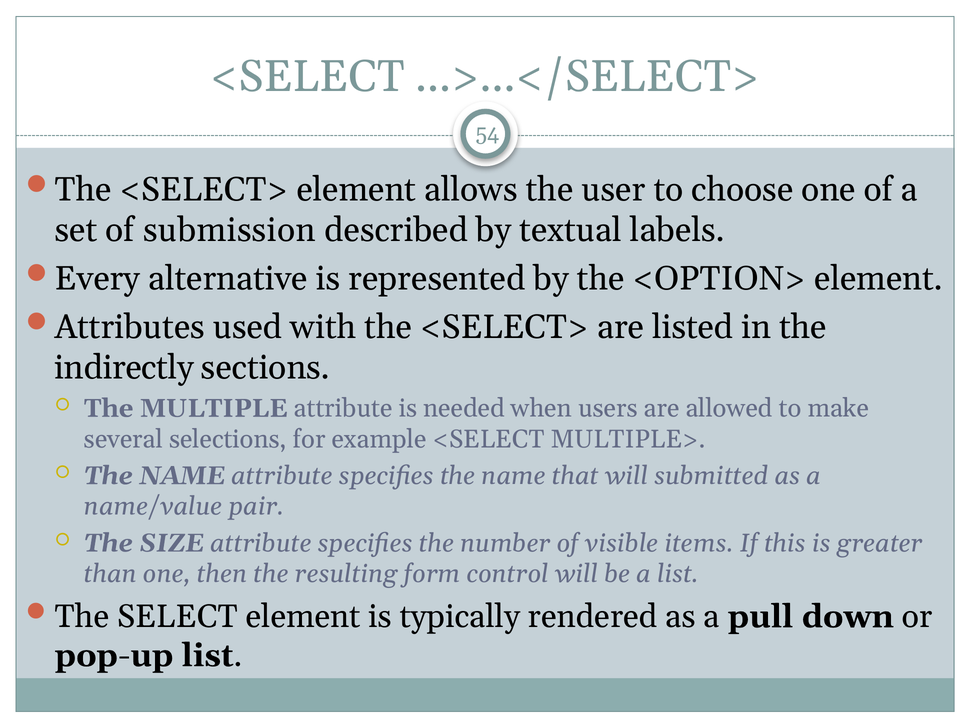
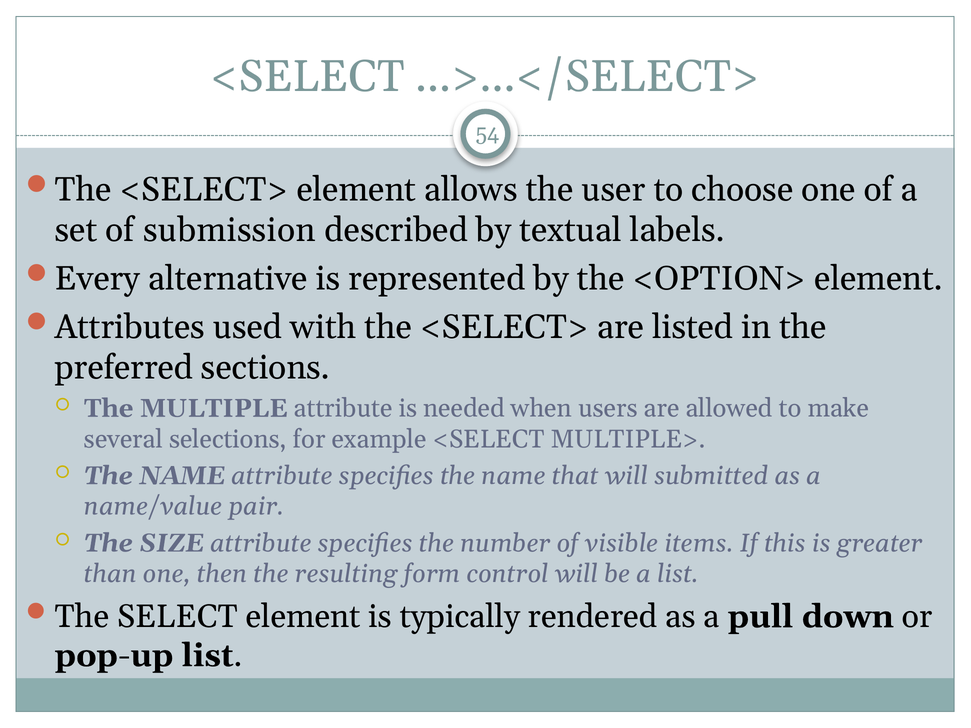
indirectly: indirectly -> preferred
